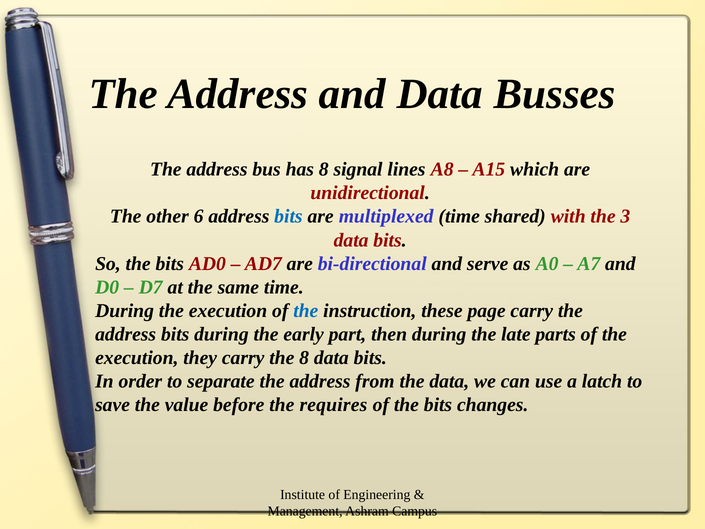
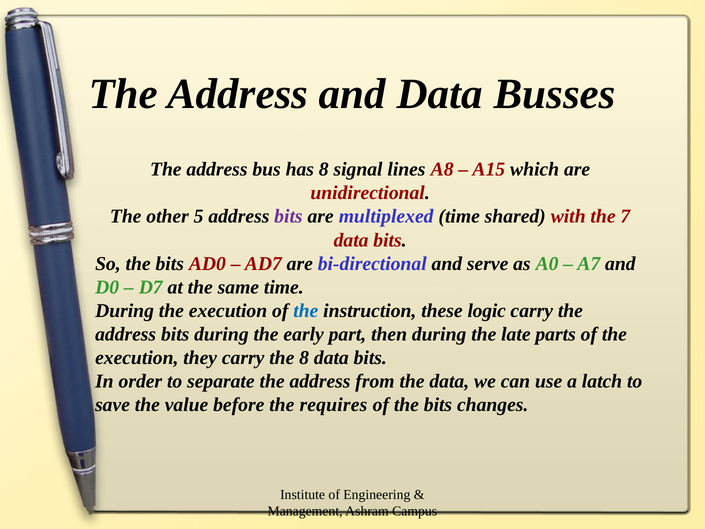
6: 6 -> 5
bits at (288, 216) colour: blue -> purple
3: 3 -> 7
page: page -> logic
